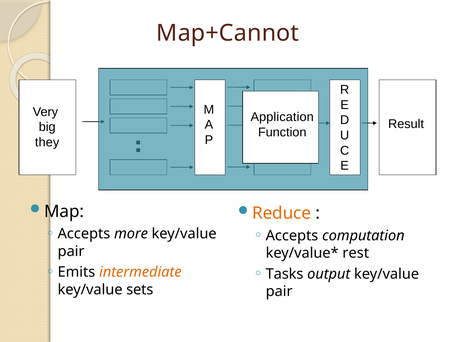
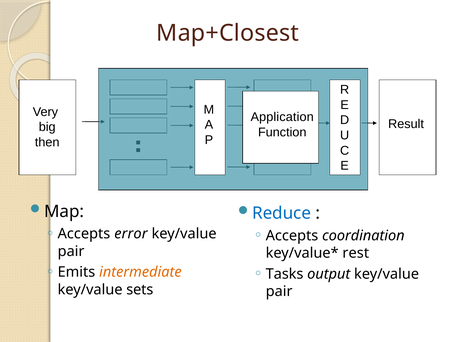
Map+Cannot: Map+Cannot -> Map+Closest
they: they -> then
Reduce colour: orange -> blue
more: more -> error
computation: computation -> coordination
